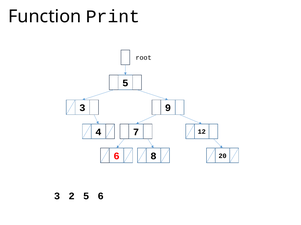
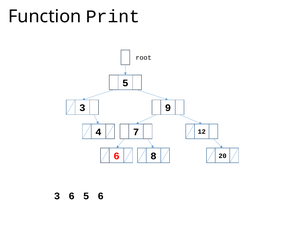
3 2: 2 -> 6
